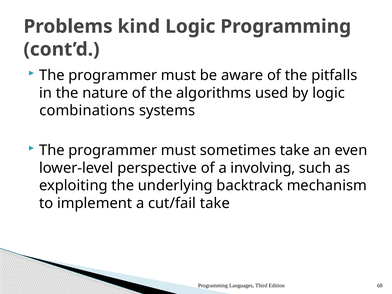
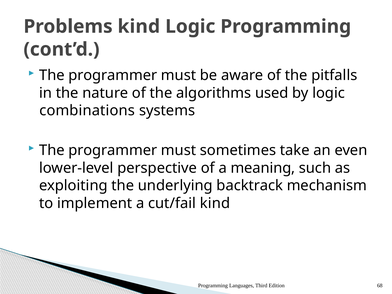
involving: involving -> meaning
cut/fail take: take -> kind
